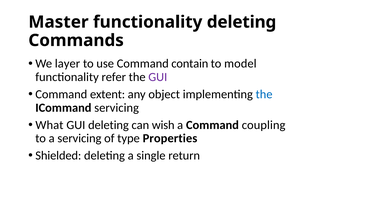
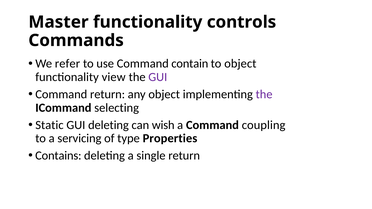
functionality deleting: deleting -> controls
layer: layer -> refer
to model: model -> object
refer: refer -> view
Command extent: extent -> return
the at (264, 94) colour: blue -> purple
ICommand servicing: servicing -> selecting
What: What -> Static
Shielded: Shielded -> Contains
